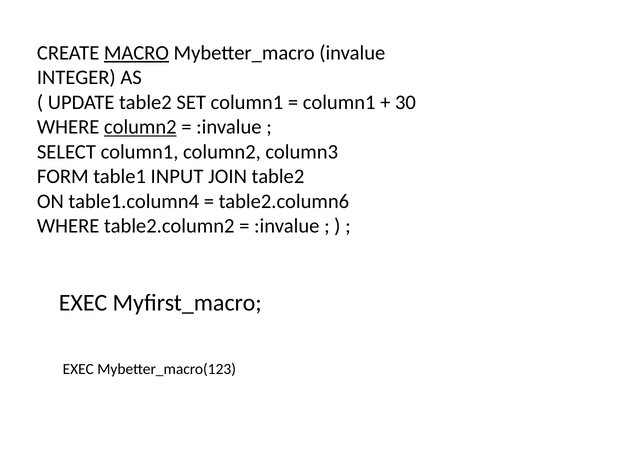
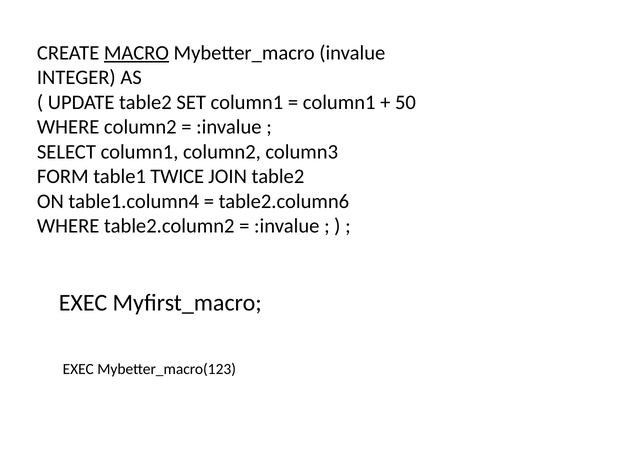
30: 30 -> 50
column2 at (140, 127) underline: present -> none
INPUT: INPUT -> TWICE
